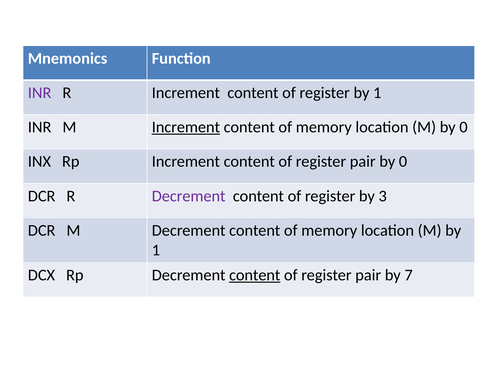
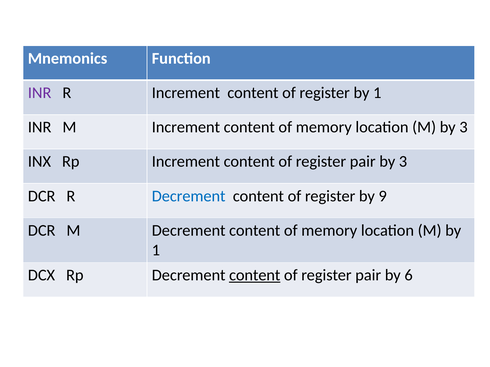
Increment at (186, 127) underline: present -> none
M by 0: 0 -> 3
pair by 0: 0 -> 3
Decrement at (189, 196) colour: purple -> blue
3: 3 -> 9
7: 7 -> 6
